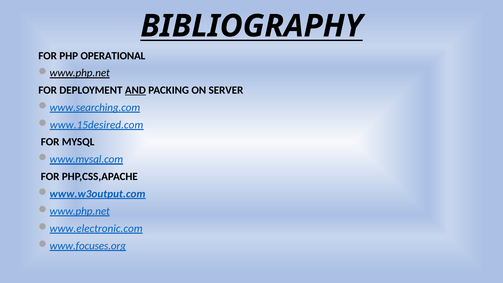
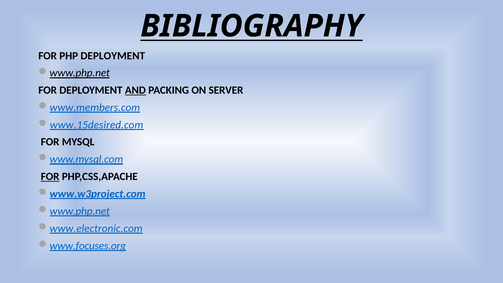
PHP OPERATIONAL: OPERATIONAL -> DEPLOYMENT
www.searching.com: www.searching.com -> www.members.com
FOR at (50, 176) underline: none -> present
www.w3output.com: www.w3output.com -> www.w3project.com
